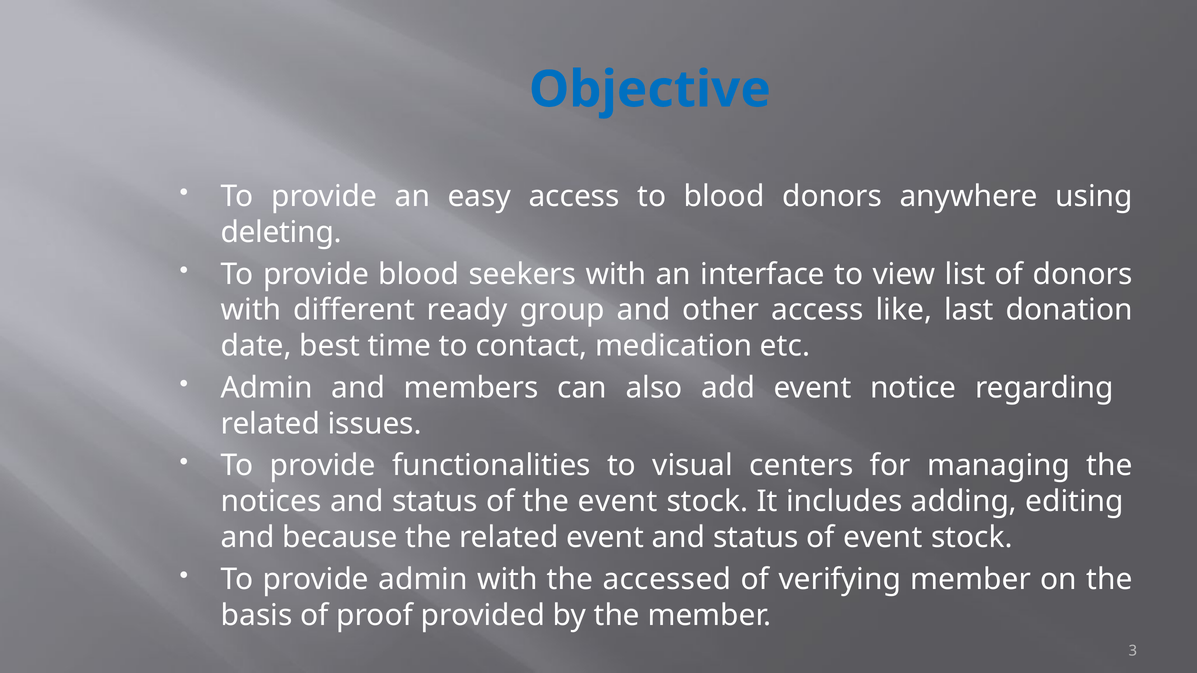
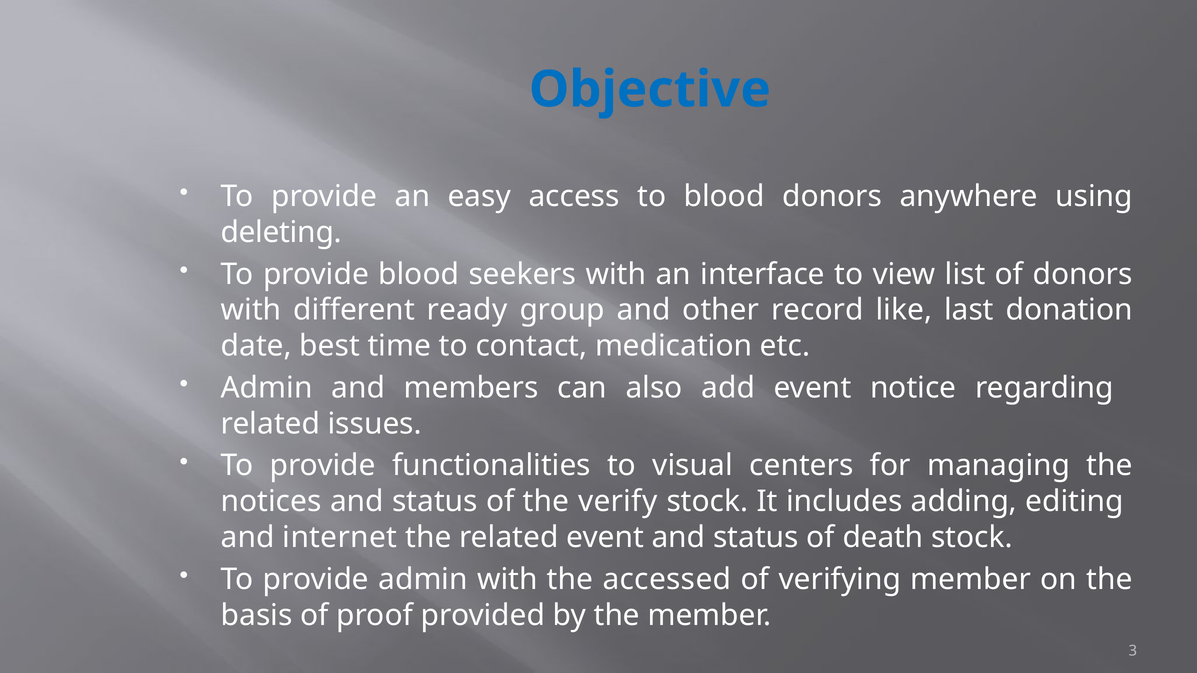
other access: access -> record
the event: event -> verify
because: because -> internet
of event: event -> death
